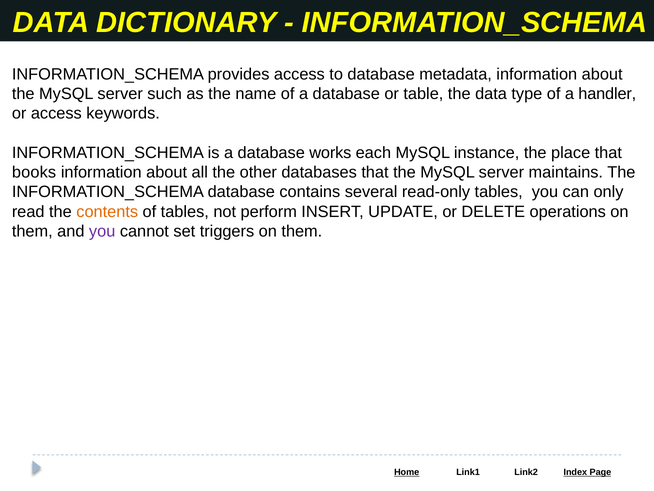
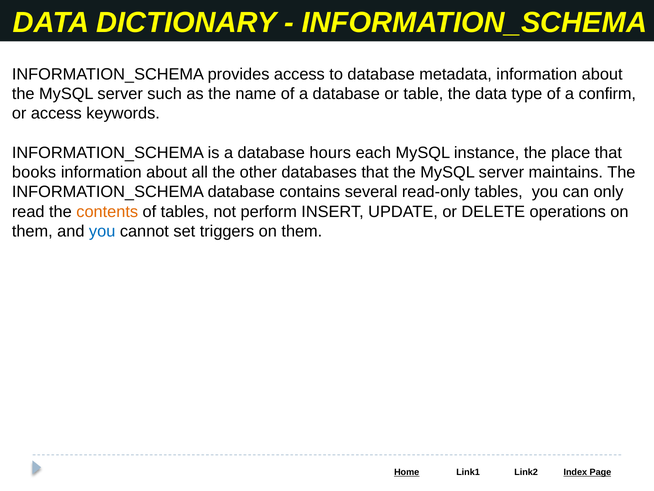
handler: handler -> confirm
works: works -> hours
you at (102, 231) colour: purple -> blue
